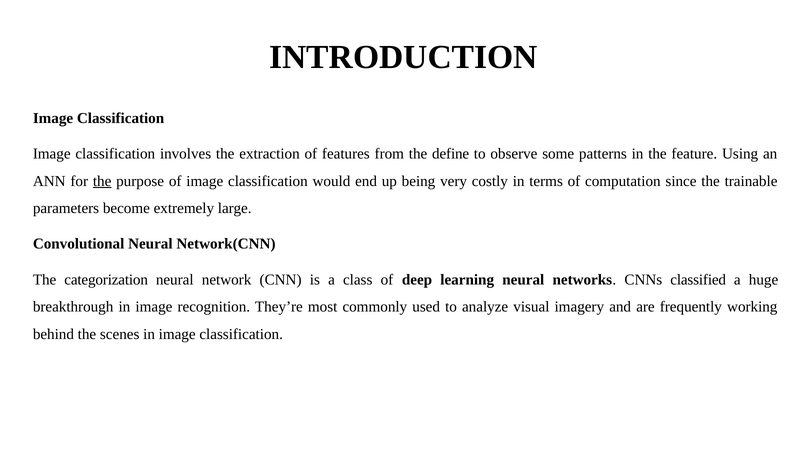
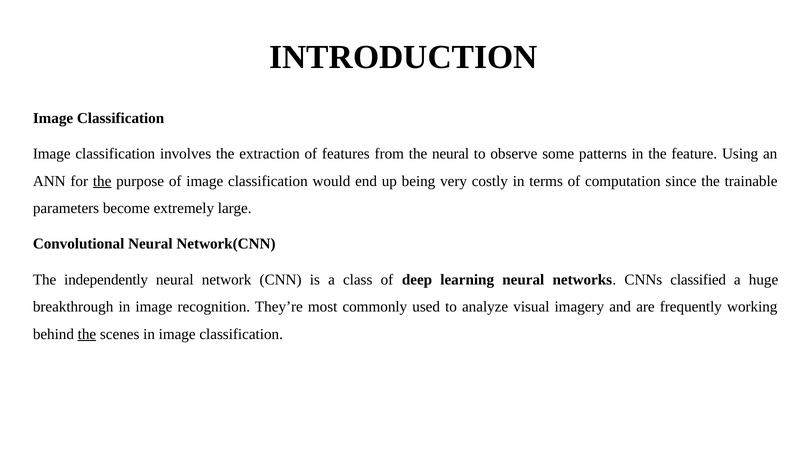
the define: define -> neural
categorization: categorization -> independently
the at (87, 334) underline: none -> present
